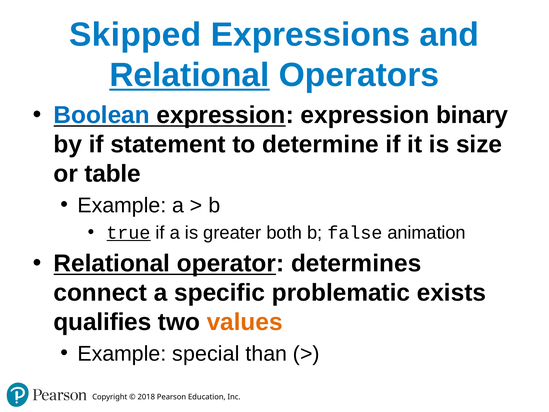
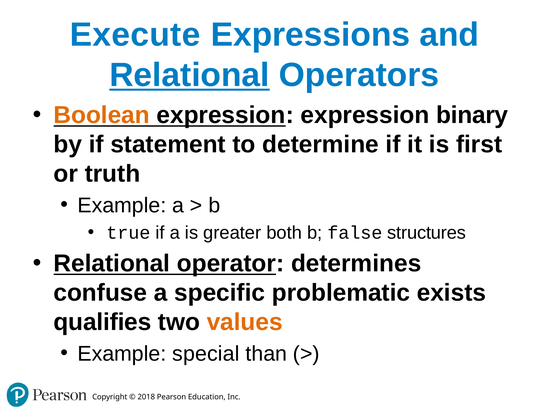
Skipped: Skipped -> Execute
Boolean colour: blue -> orange
size: size -> first
table: table -> truth
true underline: present -> none
animation: animation -> structures
connect: connect -> confuse
